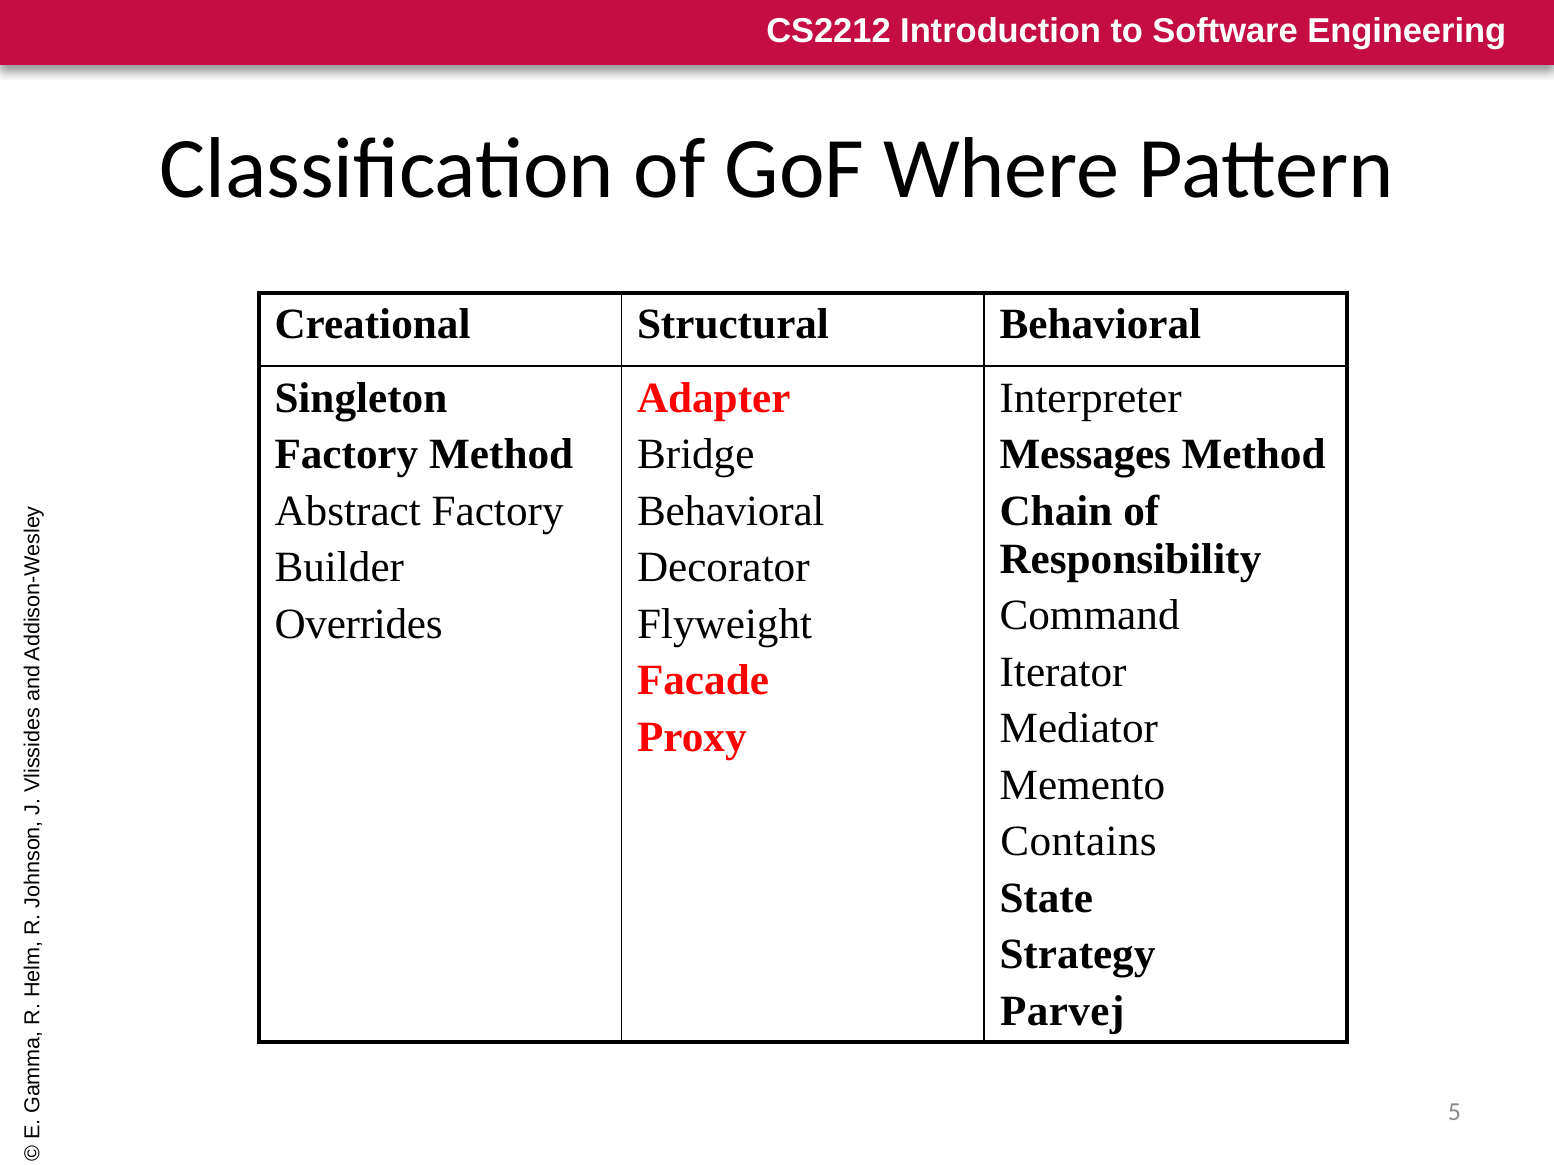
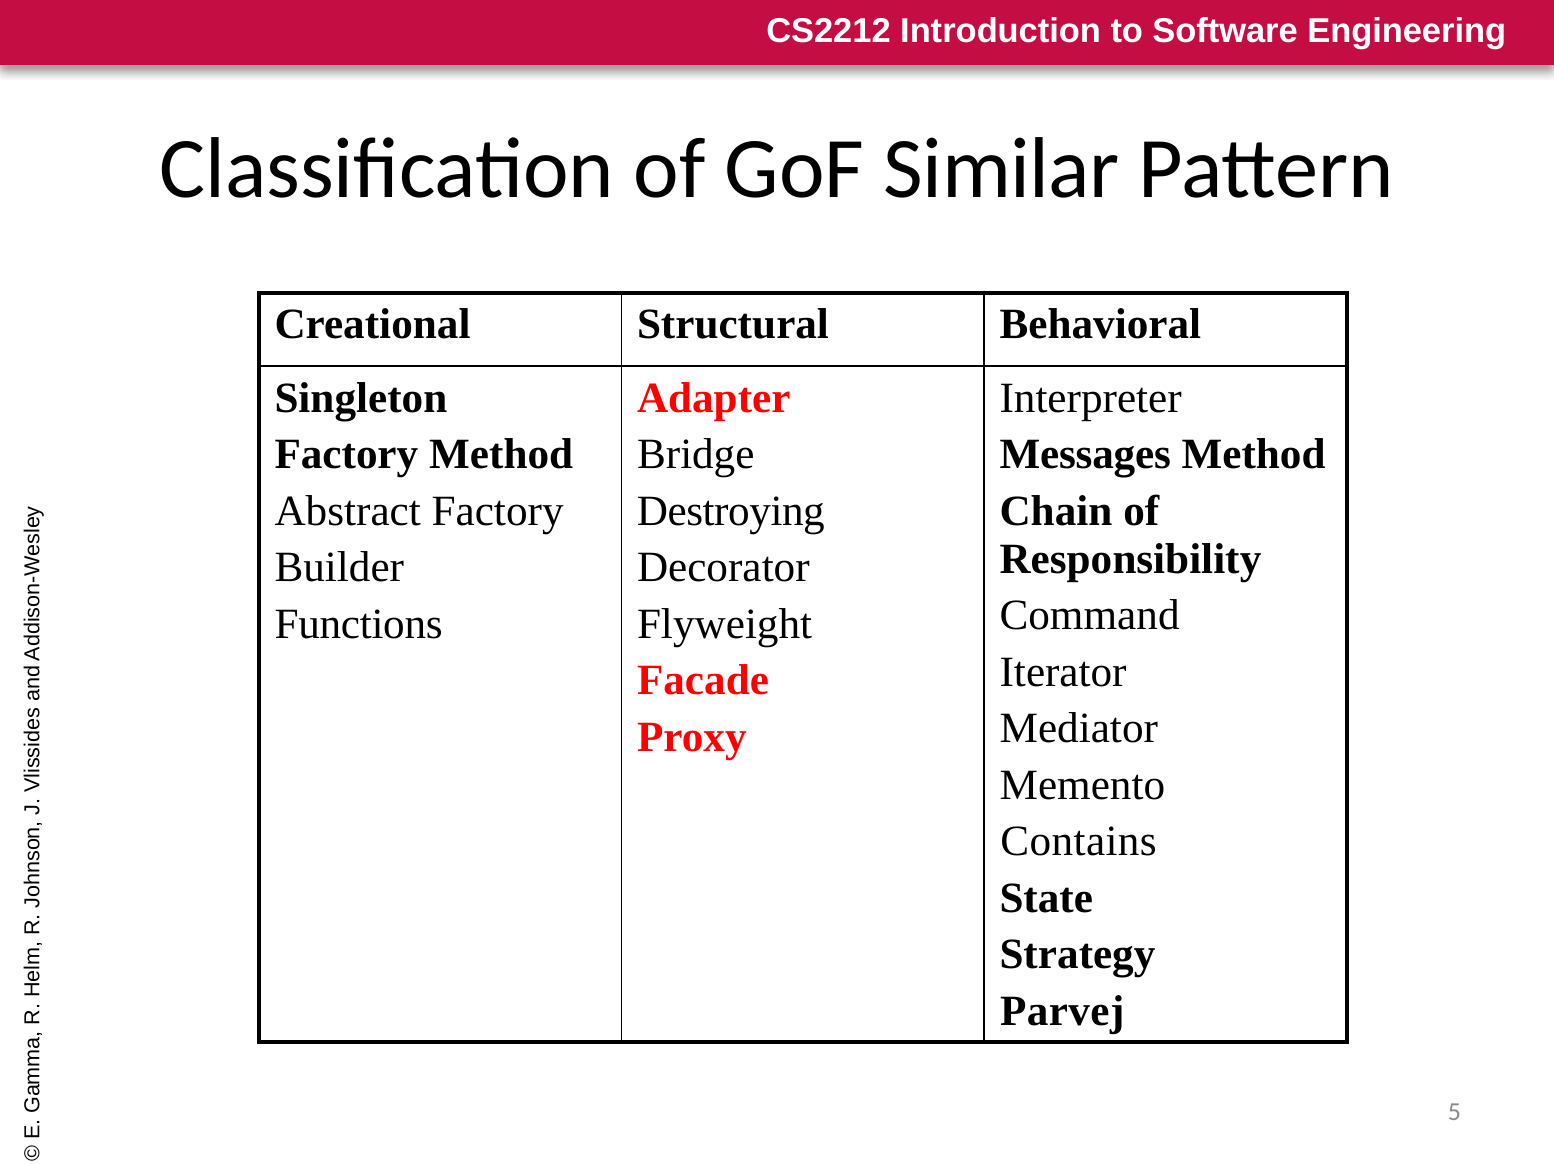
Where: Where -> Similar
Behavioral at (731, 511): Behavioral -> Destroying
Overrides: Overrides -> Functions
